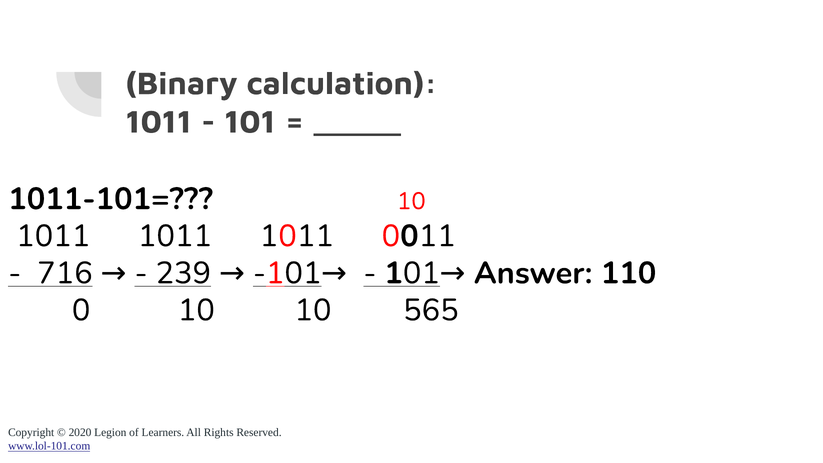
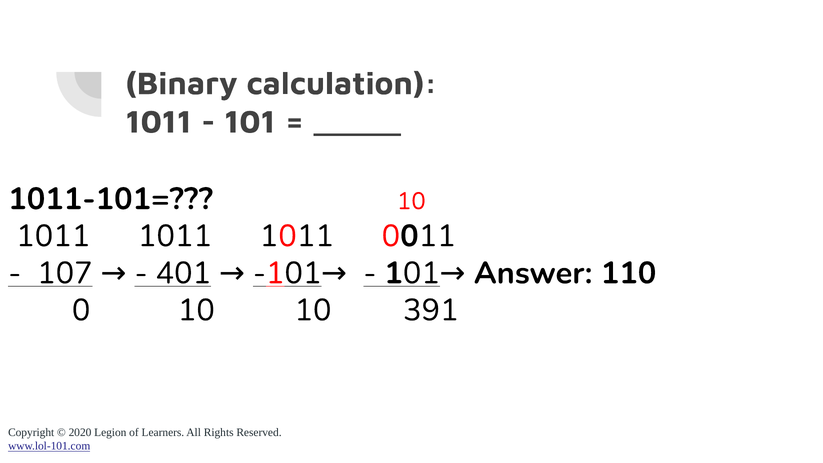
716: 716 -> 107
239: 239 -> 401
565: 565 -> 391
